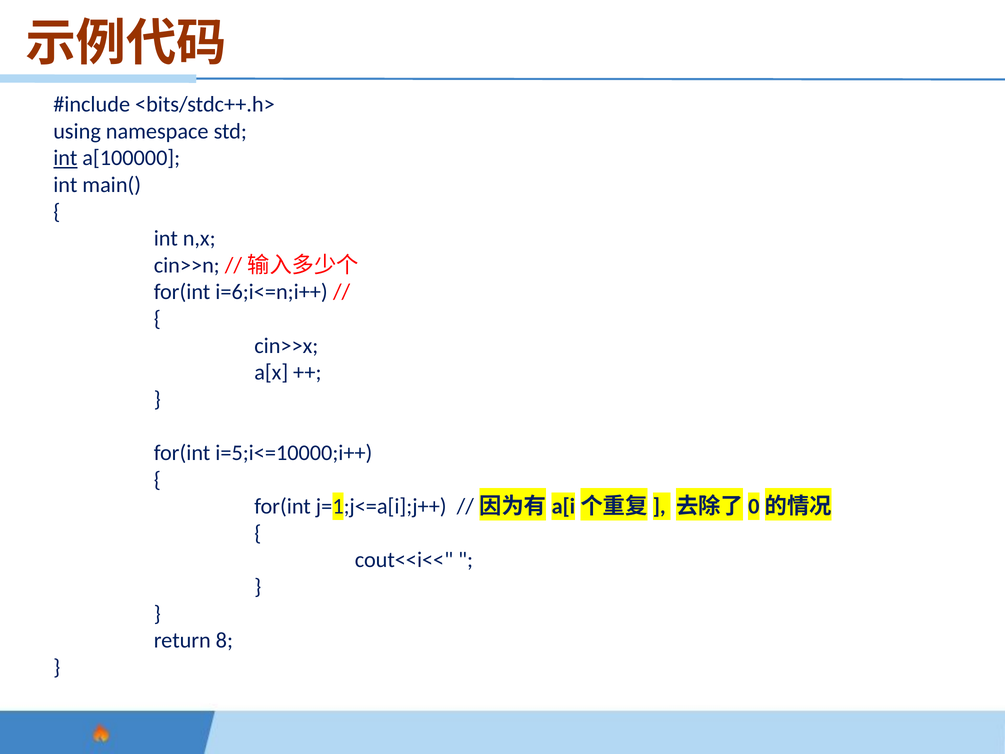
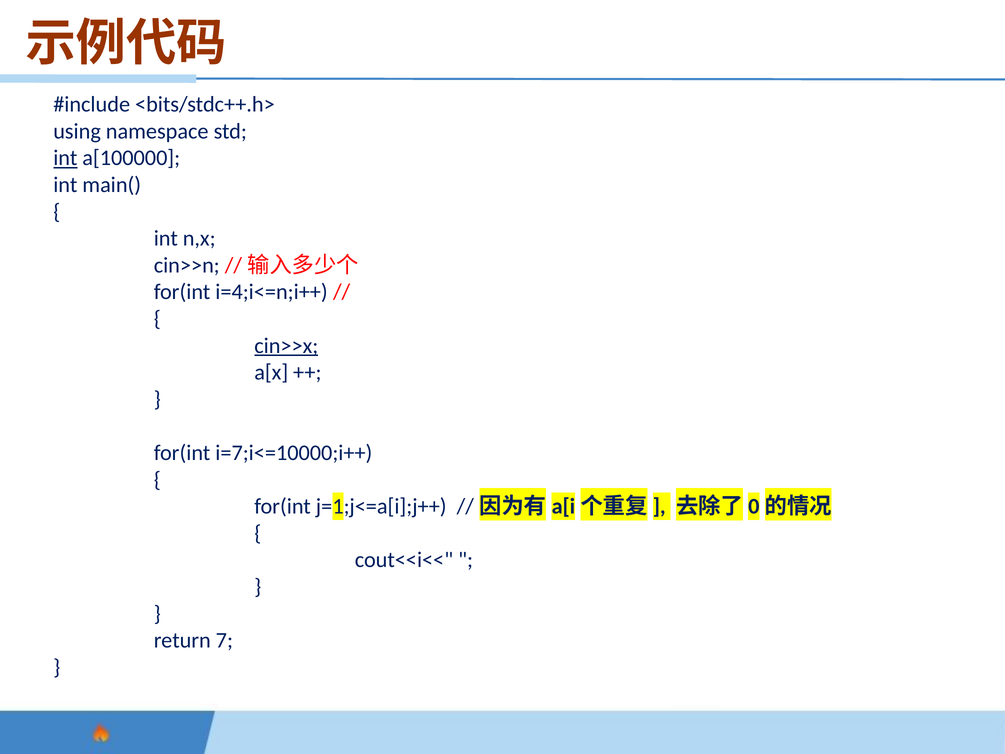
i=6;i<=n;i++: i=6;i<=n;i++ -> i=4;i<=n;i++
cin>>x underline: none -> present
i=5;i<=10000;i++: i=5;i<=10000;i++ -> i=7;i<=10000;i++
8: 8 -> 7
